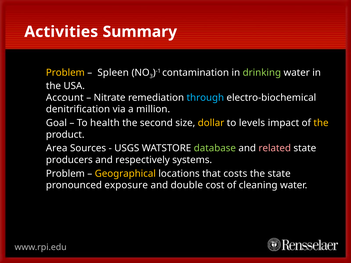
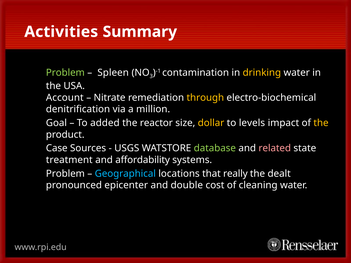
Problem at (65, 73) colour: yellow -> light green
drinking colour: light green -> yellow
through colour: light blue -> yellow
health: health -> added
second: second -> reactor
Area: Area -> Case
producers: producers -> treatment
respectively: respectively -> affordability
Geographical colour: yellow -> light blue
costs: costs -> really
the state: state -> dealt
exposure: exposure -> epicenter
